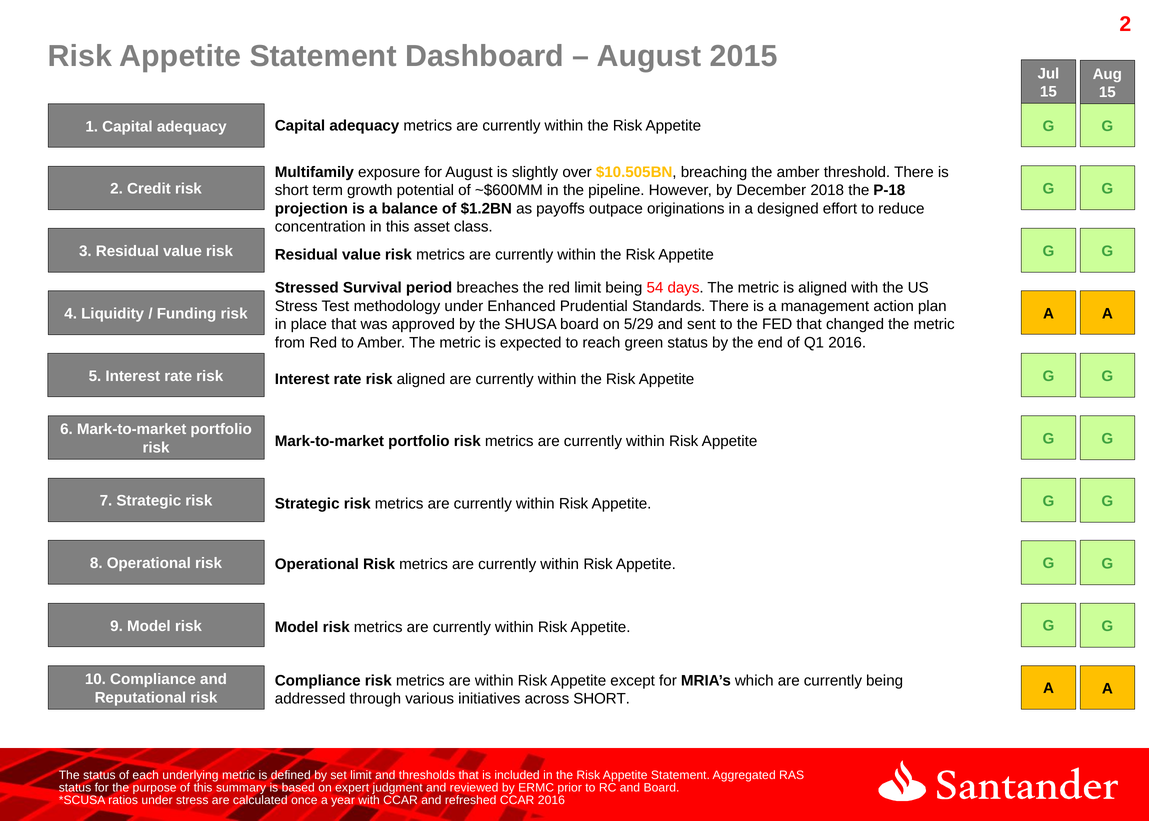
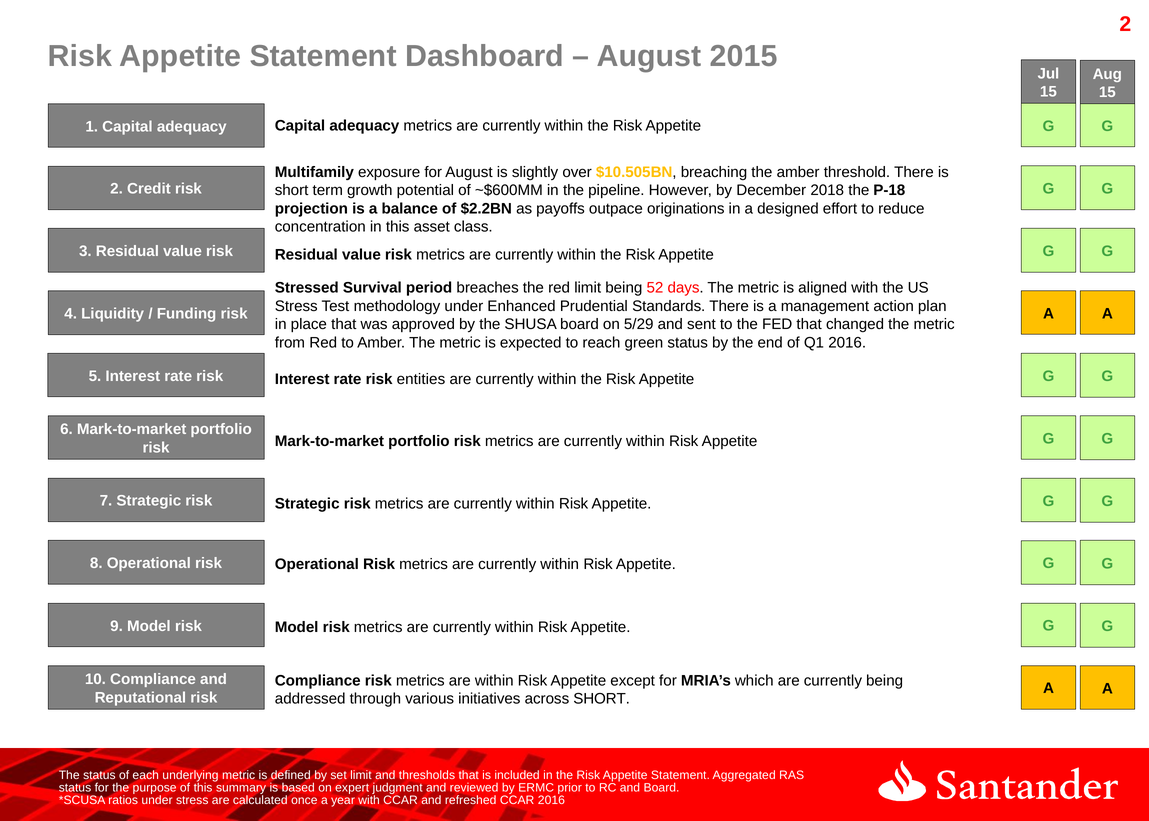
$1.2BN: $1.2BN -> $2.2BN
54: 54 -> 52
risk aligned: aligned -> entities
